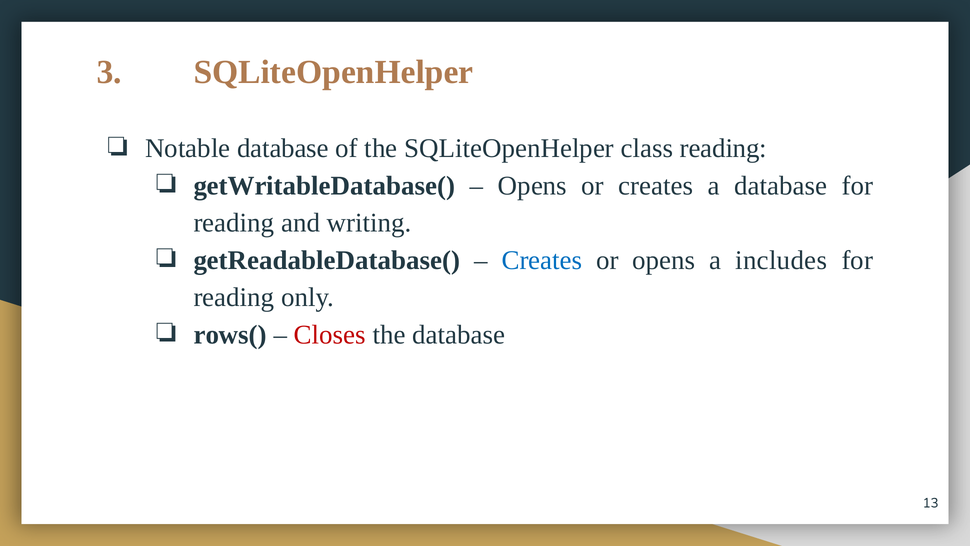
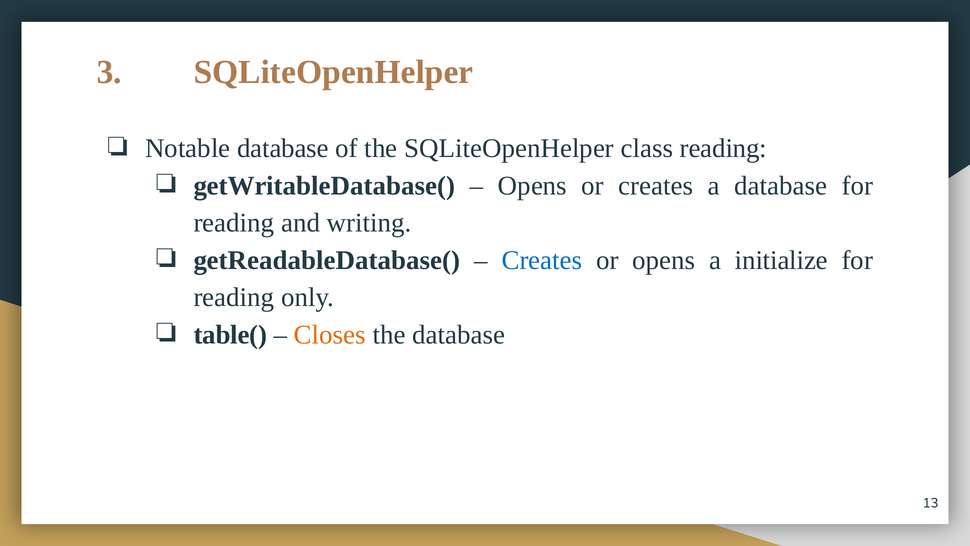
includes: includes -> initialize
rows(: rows( -> table(
Closes colour: red -> orange
